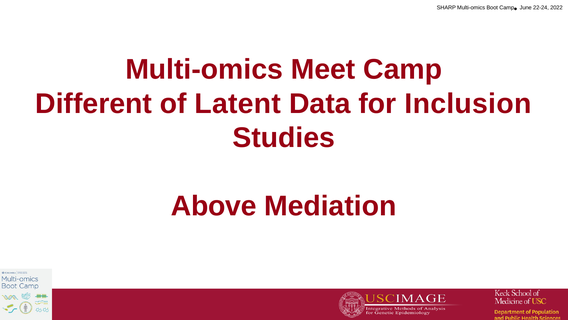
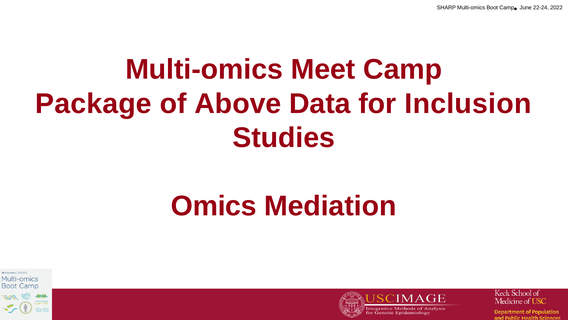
Different: Different -> Package
Latent: Latent -> Above
Above: Above -> Omics
